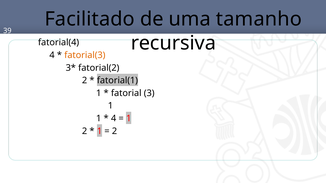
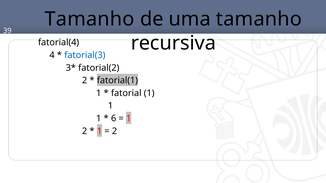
Facilitado at (90, 19): Facilitado -> Tamanho
fatorial(3 colour: orange -> blue
fatorial 3: 3 -> 1
4 at (114, 119): 4 -> 6
